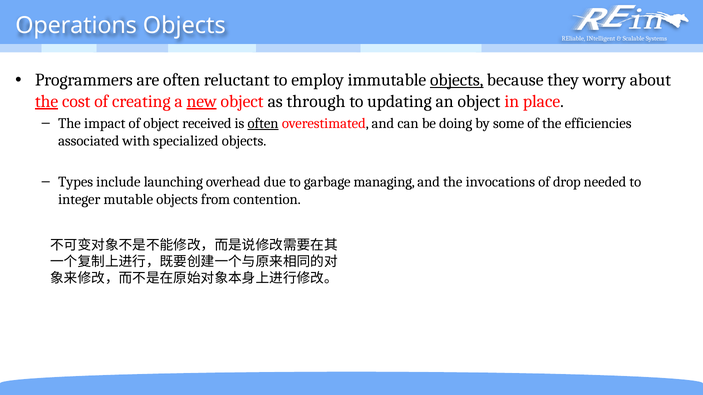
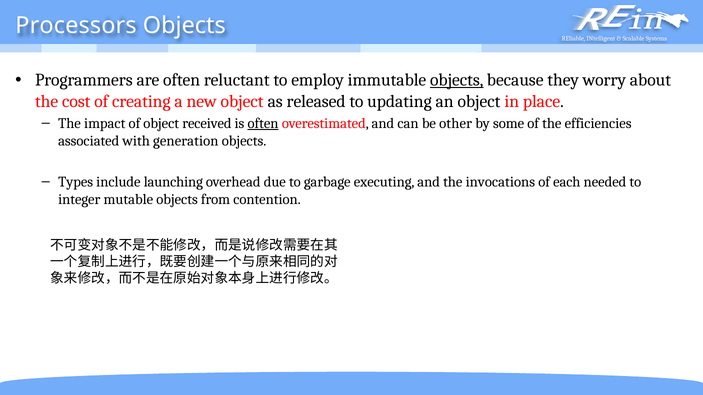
Operations: Operations -> Processors
the at (47, 101) underline: present -> none
new underline: present -> none
through: through -> released
doing: doing -> other
specialized: specialized -> generation
managing: managing -> executing
drop: drop -> each
